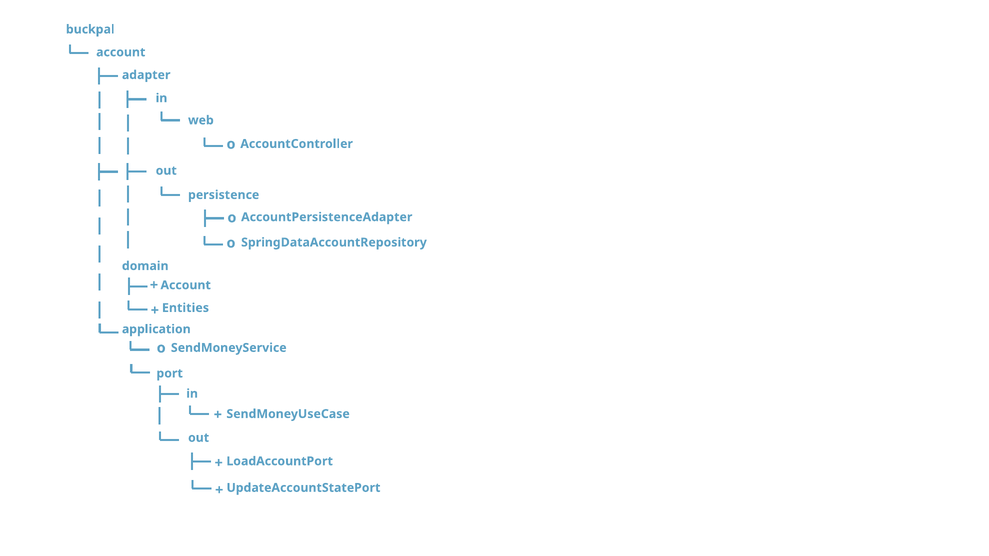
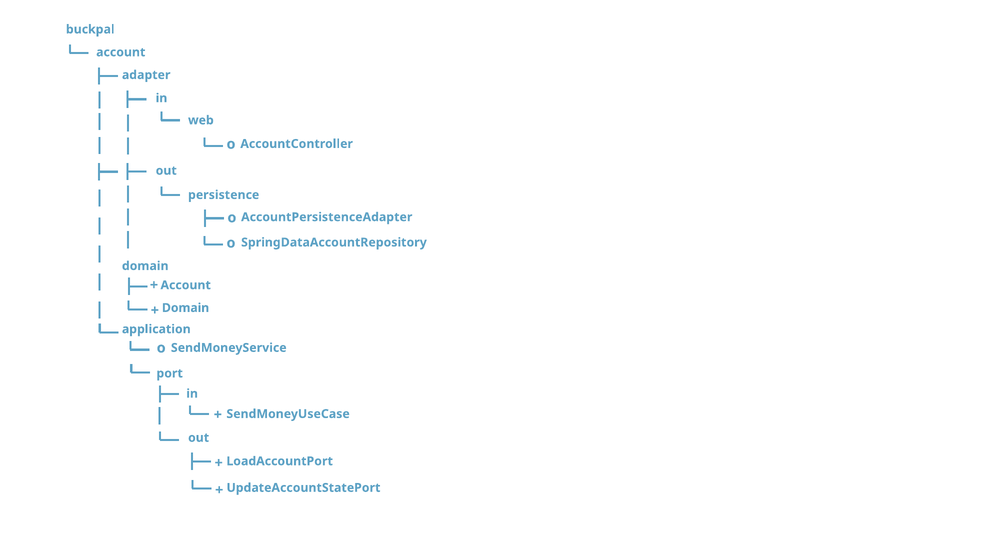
Entities at (185, 308): Entities -> Domain
